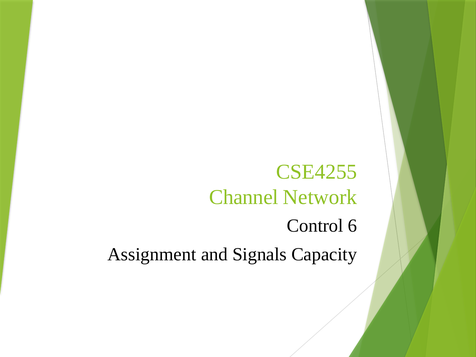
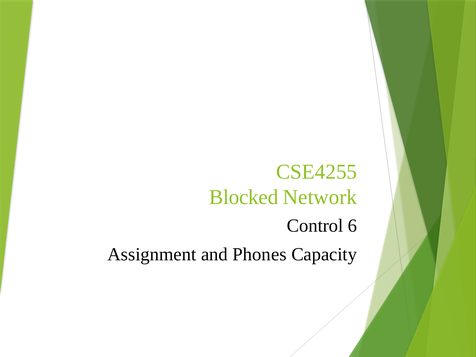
Channel: Channel -> Blocked
Signals: Signals -> Phones
